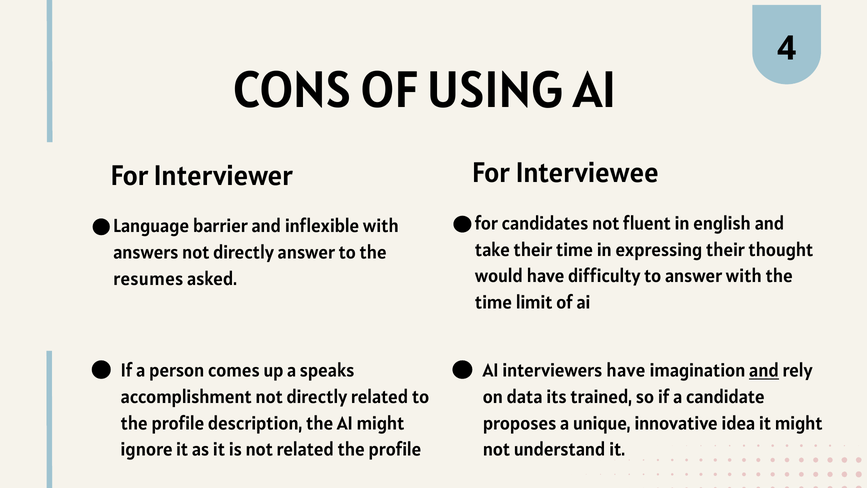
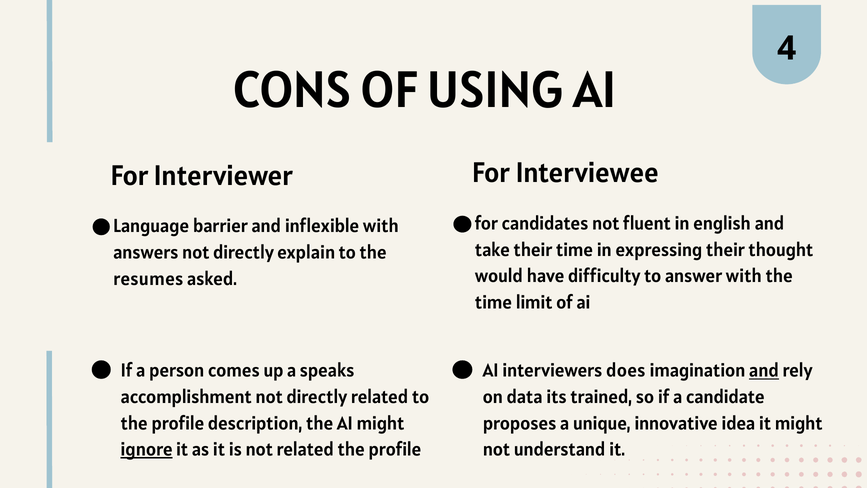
directly answer: answer -> explain
interviewers have: have -> does
ignore underline: none -> present
